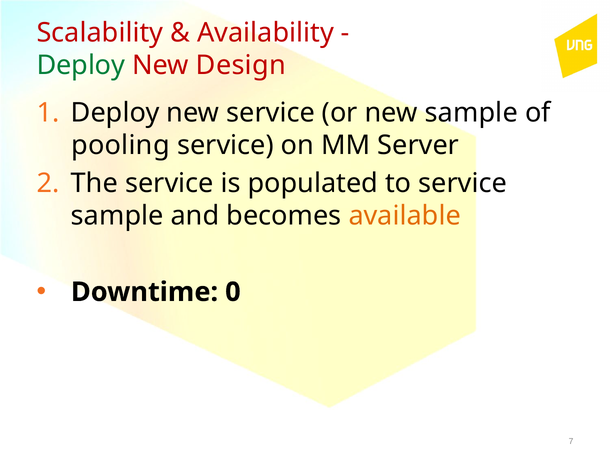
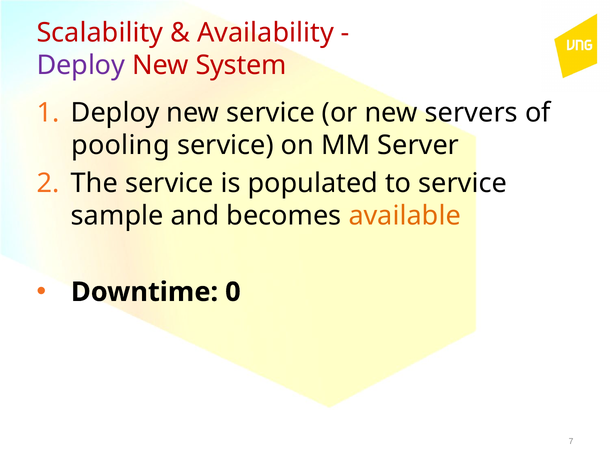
Deploy at (81, 65) colour: green -> purple
Design: Design -> System
new sample: sample -> servers
